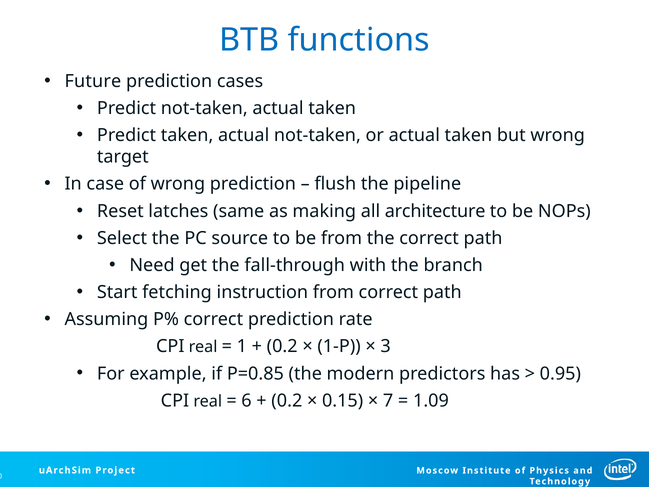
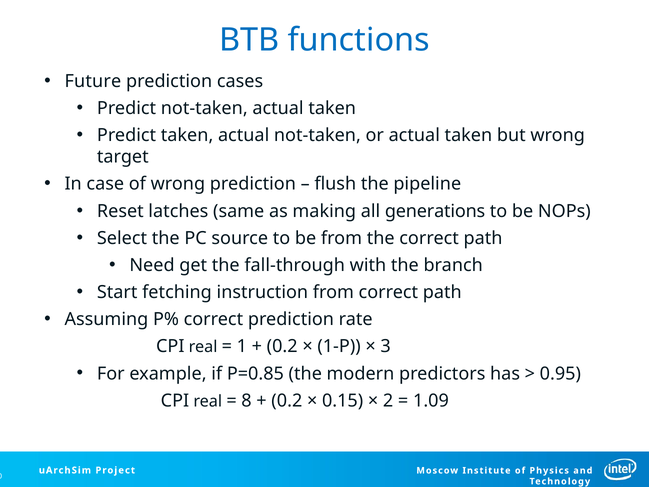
architecture: architecture -> generations
6: 6 -> 8
7: 7 -> 2
